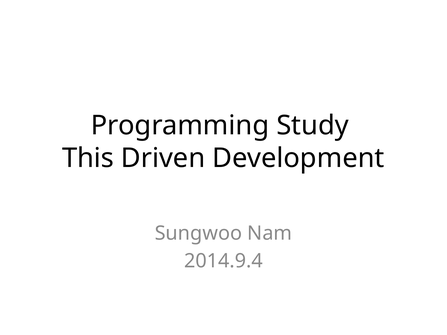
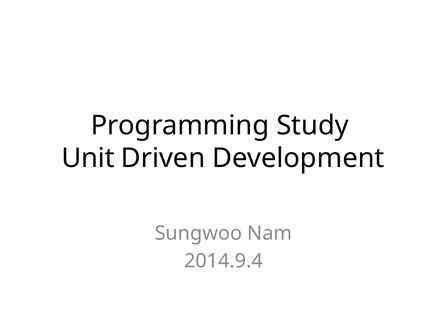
This: This -> Unit
